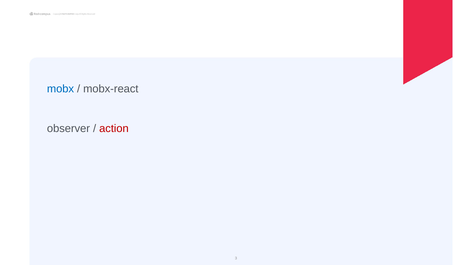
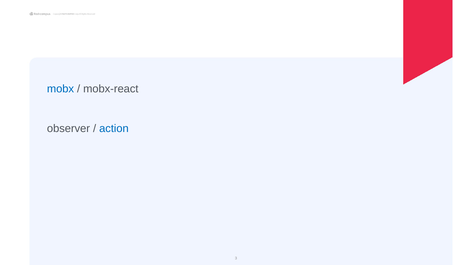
action colour: red -> blue
